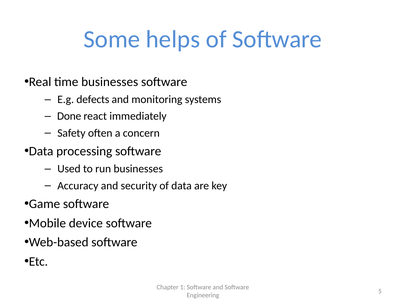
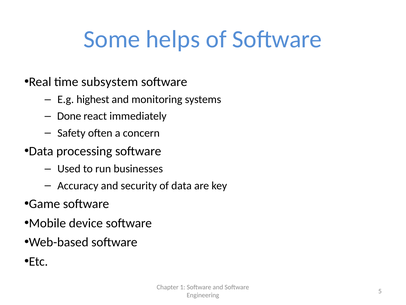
time businesses: businesses -> subsystem
defects: defects -> highest
